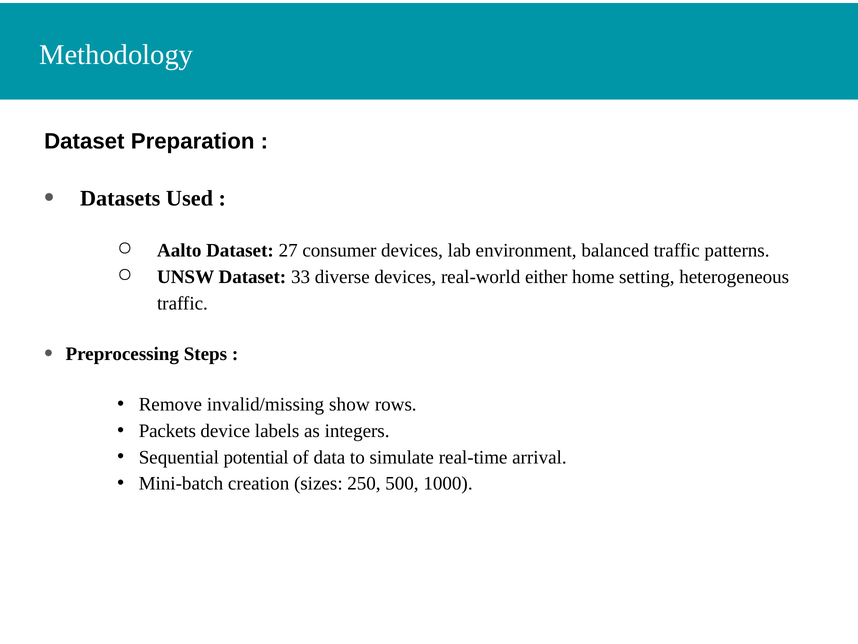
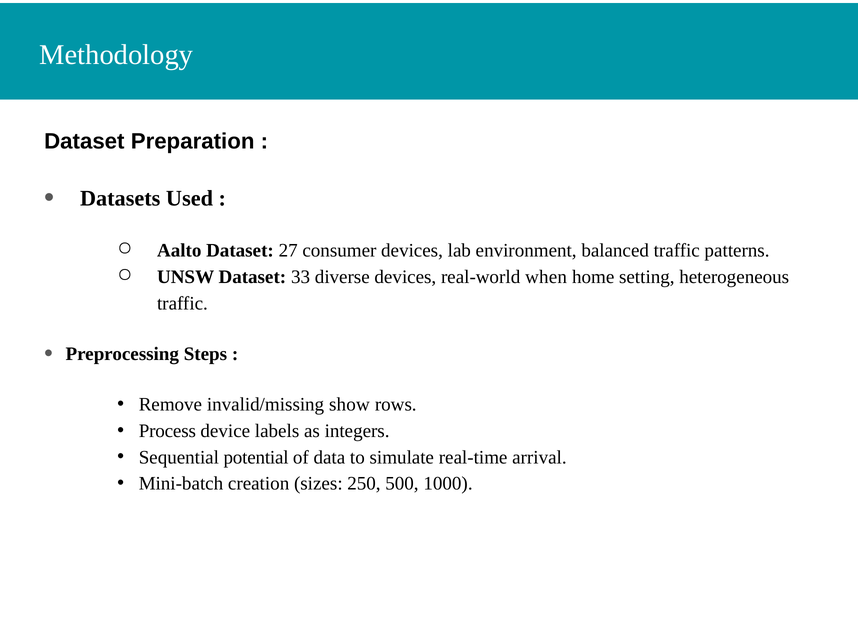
either: either -> when
Packets: Packets -> Process
